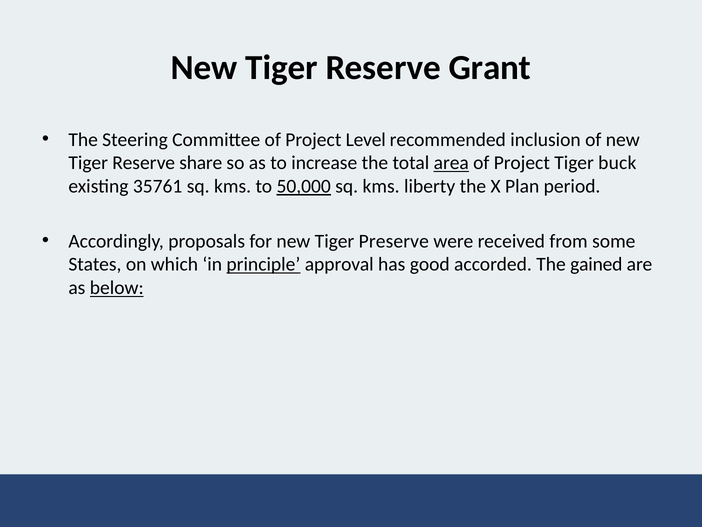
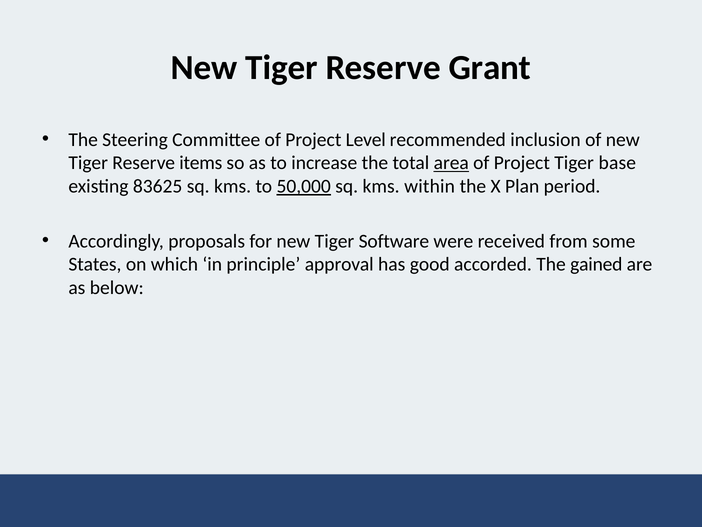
share: share -> items
buck: buck -> base
35761: 35761 -> 83625
liberty: liberty -> within
Preserve: Preserve -> Software
principle underline: present -> none
below underline: present -> none
